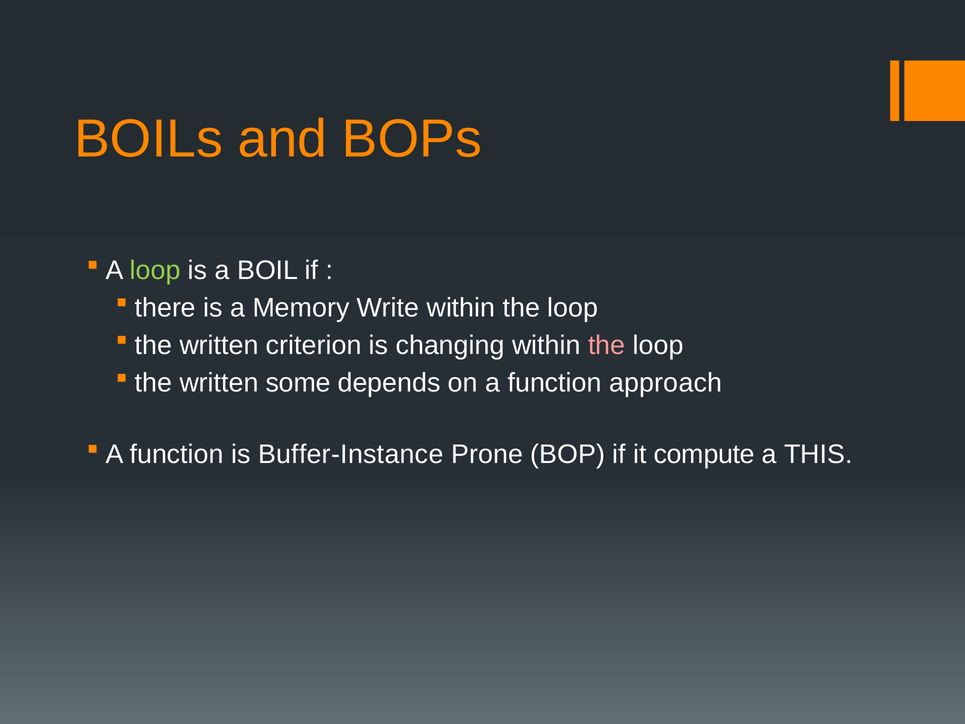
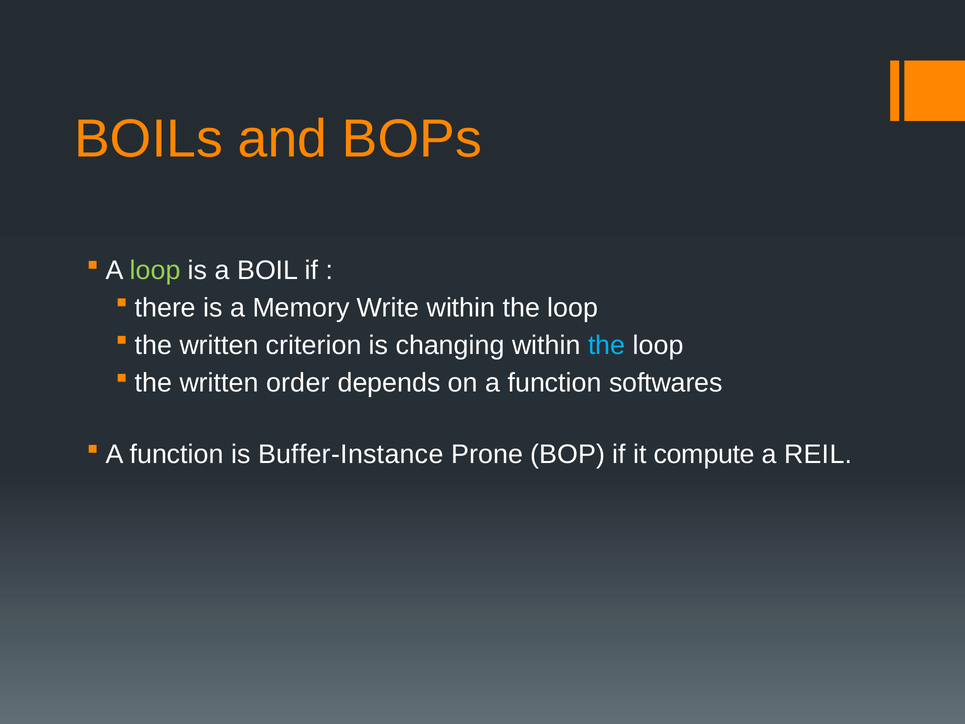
the at (607, 345) colour: pink -> light blue
some: some -> order
approach: approach -> softwares
THIS: THIS -> REIL
